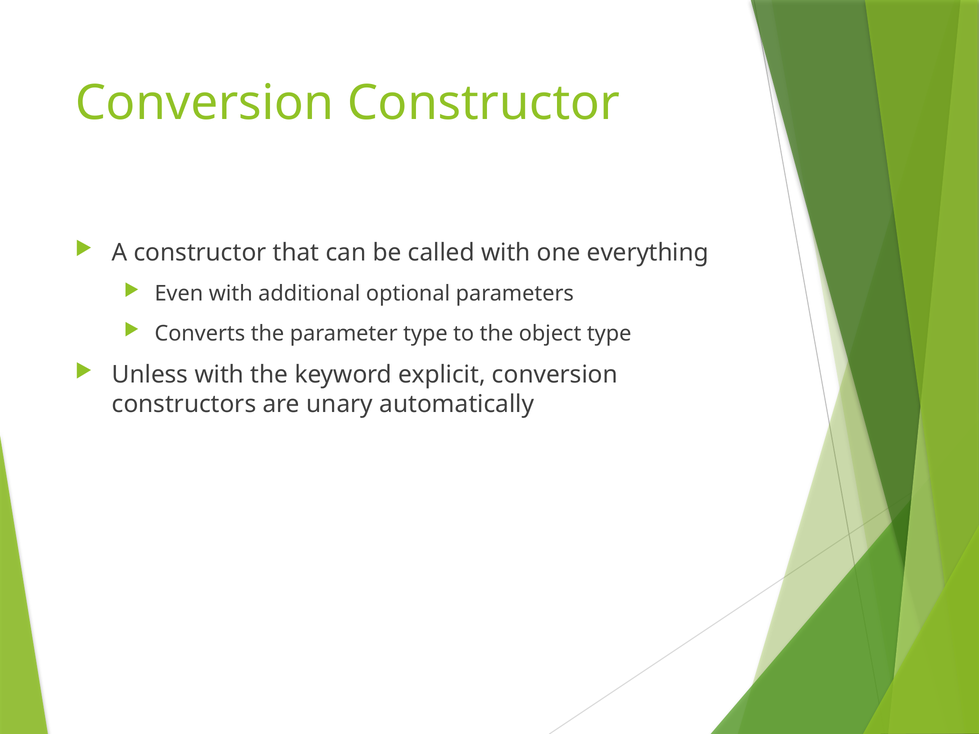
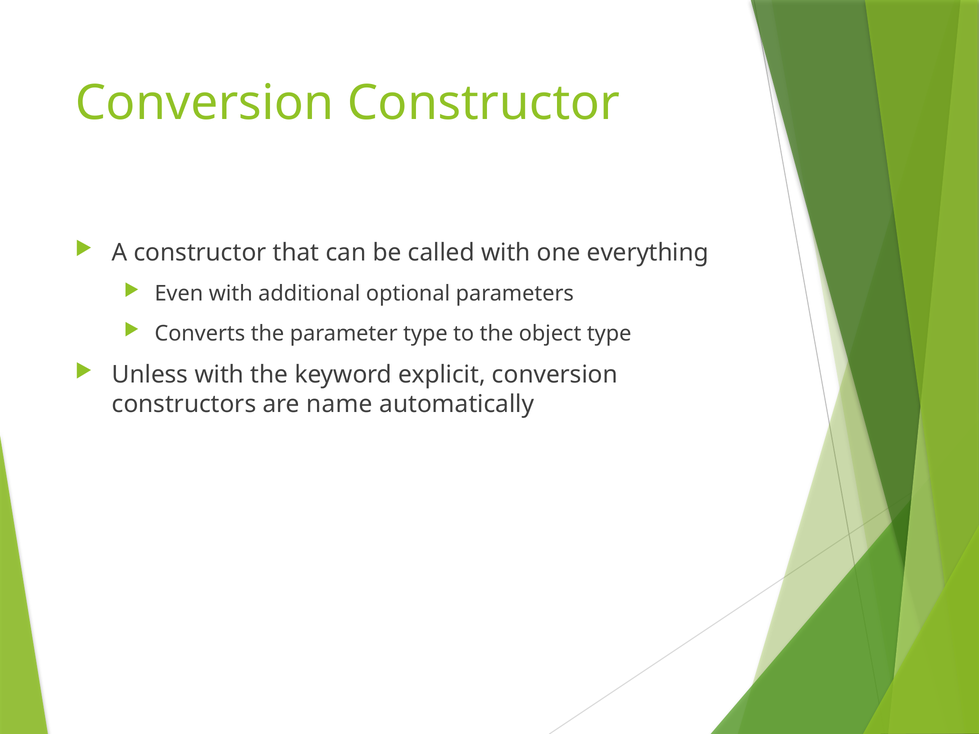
unary: unary -> name
